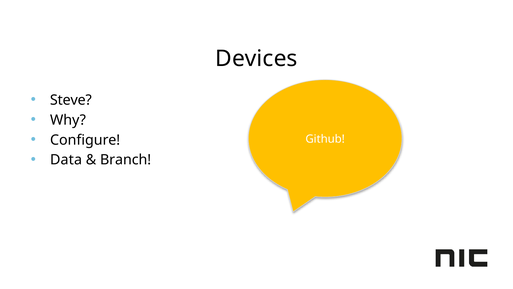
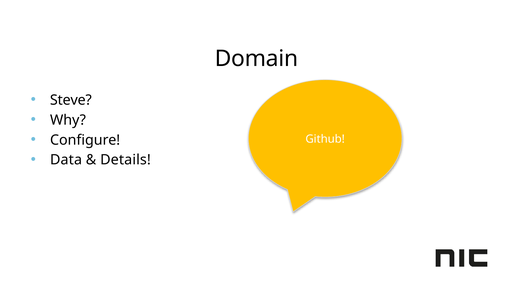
Devices: Devices -> Domain
Branch: Branch -> Details
